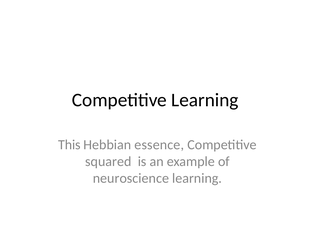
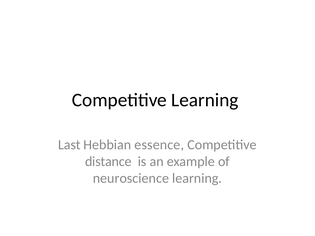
This: This -> Last
squared: squared -> distance
